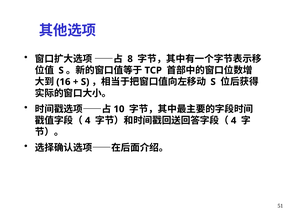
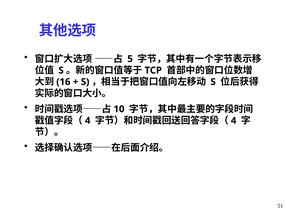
8: 8 -> 5
